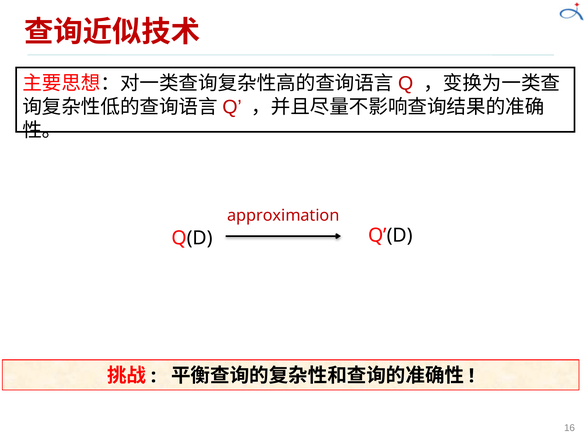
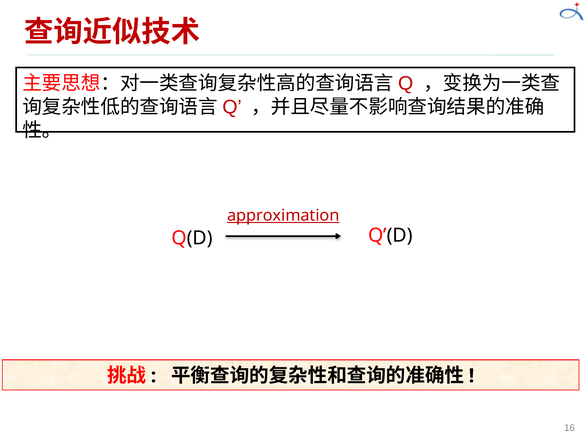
approximation underline: none -> present
